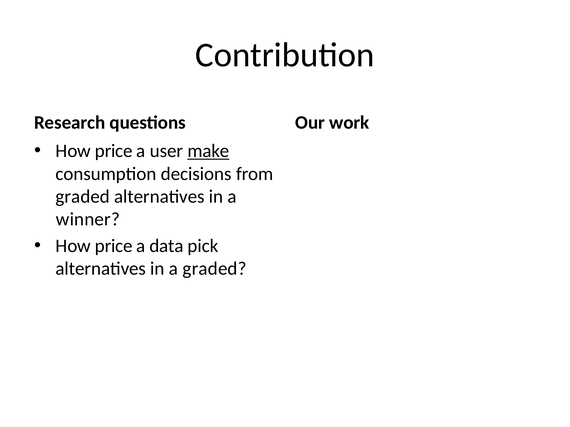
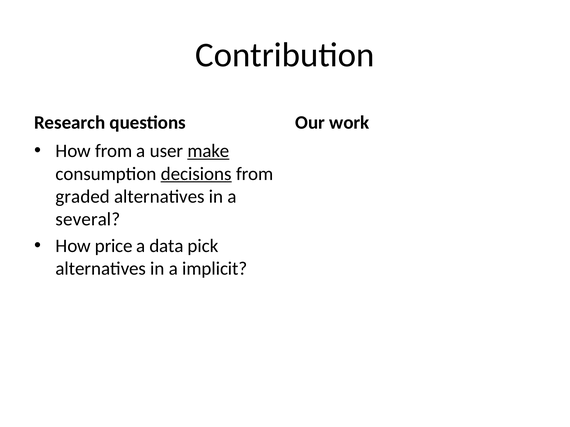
price at (114, 151): price -> from
decisions underline: none -> present
winner: winner -> several
a graded: graded -> implicit
